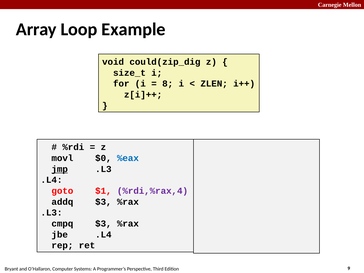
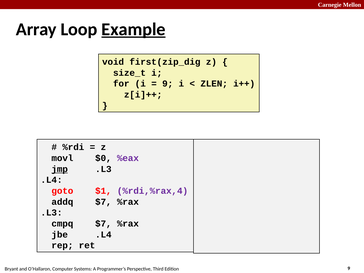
Example underline: none -> present
could(zip_dig: could(zip_dig -> first(zip_dig
8 at (168, 84): 8 -> 9
%eax colour: blue -> purple
addq $3: $3 -> $7
cmpq $3: $3 -> $7
